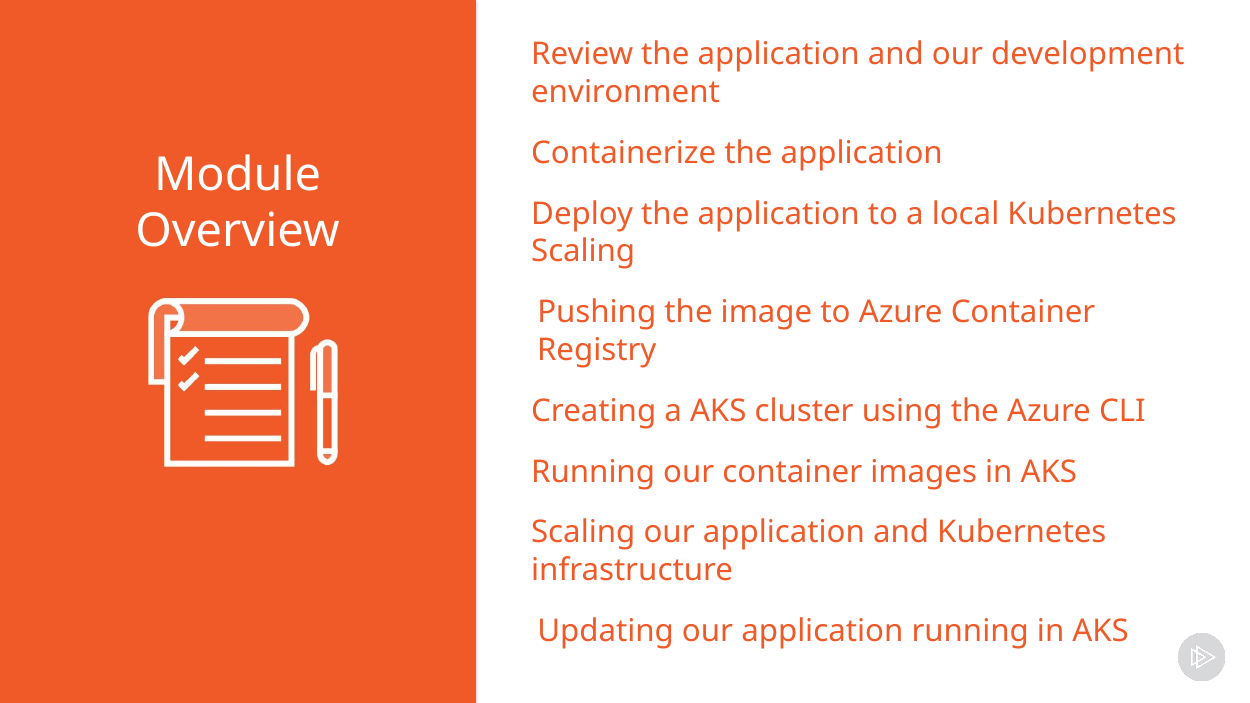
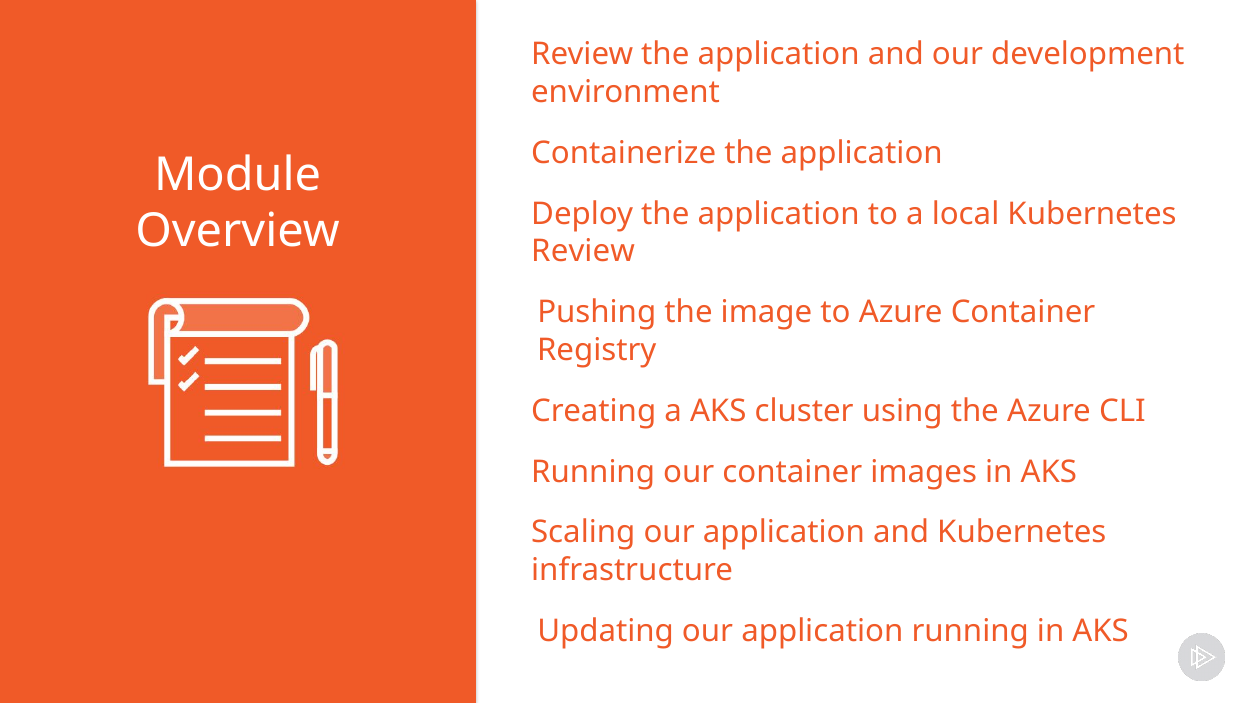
Scaling at (583, 252): Scaling -> Review
